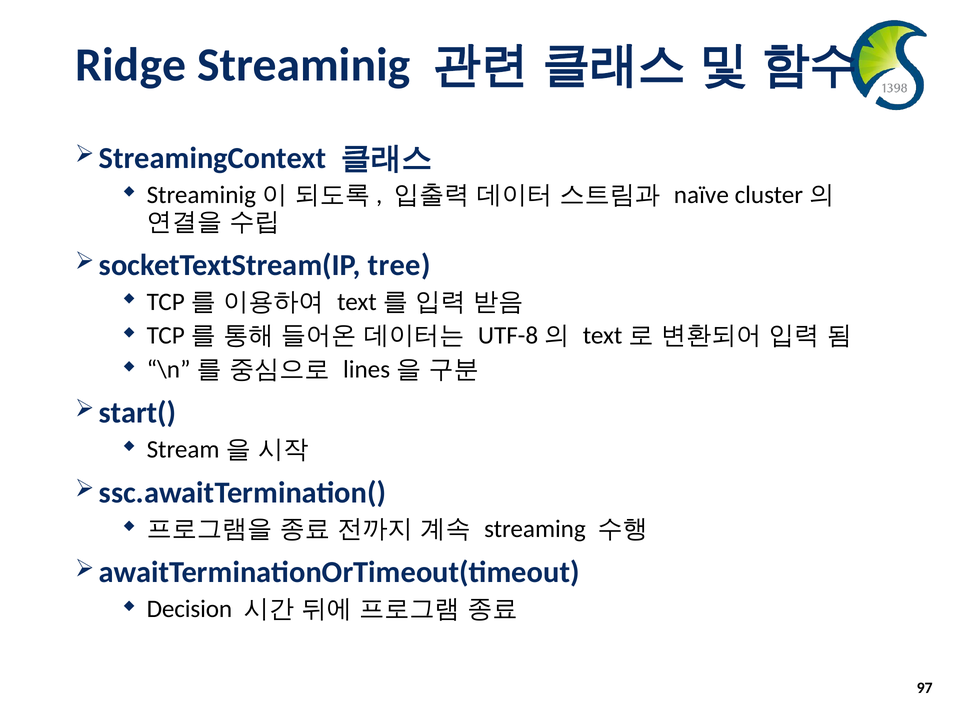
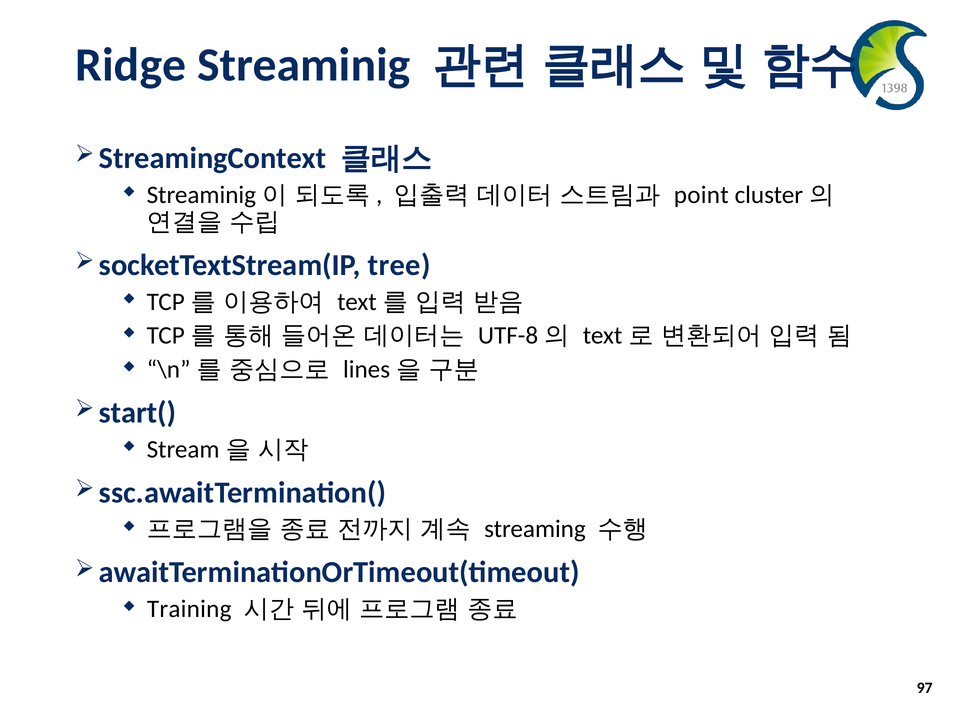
naïve: naïve -> point
Decision: Decision -> Training
